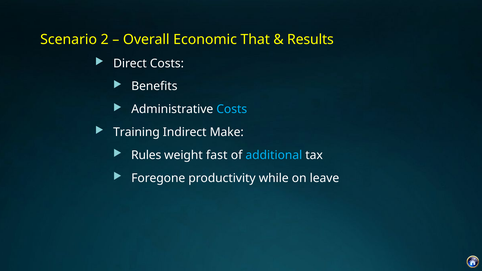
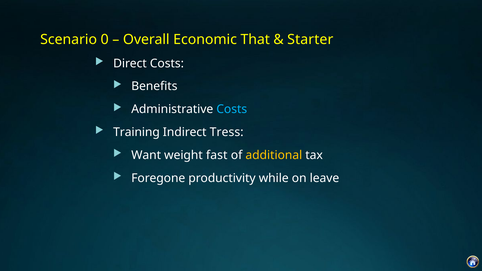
2: 2 -> 0
Results: Results -> Starter
Make: Make -> Tress
Rules: Rules -> Want
additional colour: light blue -> yellow
